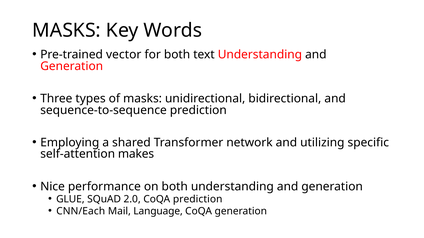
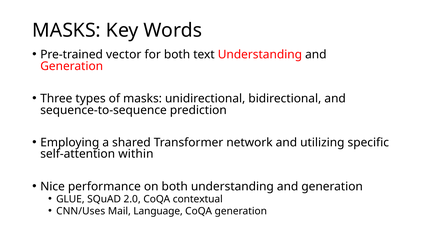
makes: makes -> within
CoQA prediction: prediction -> contextual
CNN/Each: CNN/Each -> CNN/Uses
